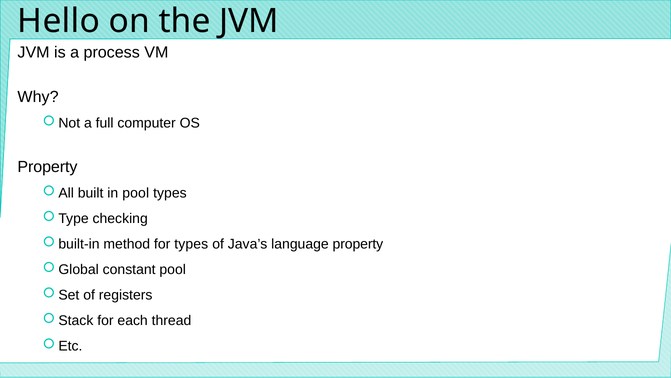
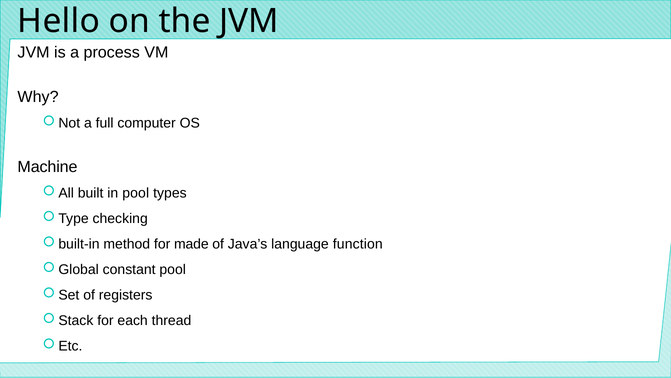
Property at (47, 167): Property -> Machine
for types: types -> made
language property: property -> function
